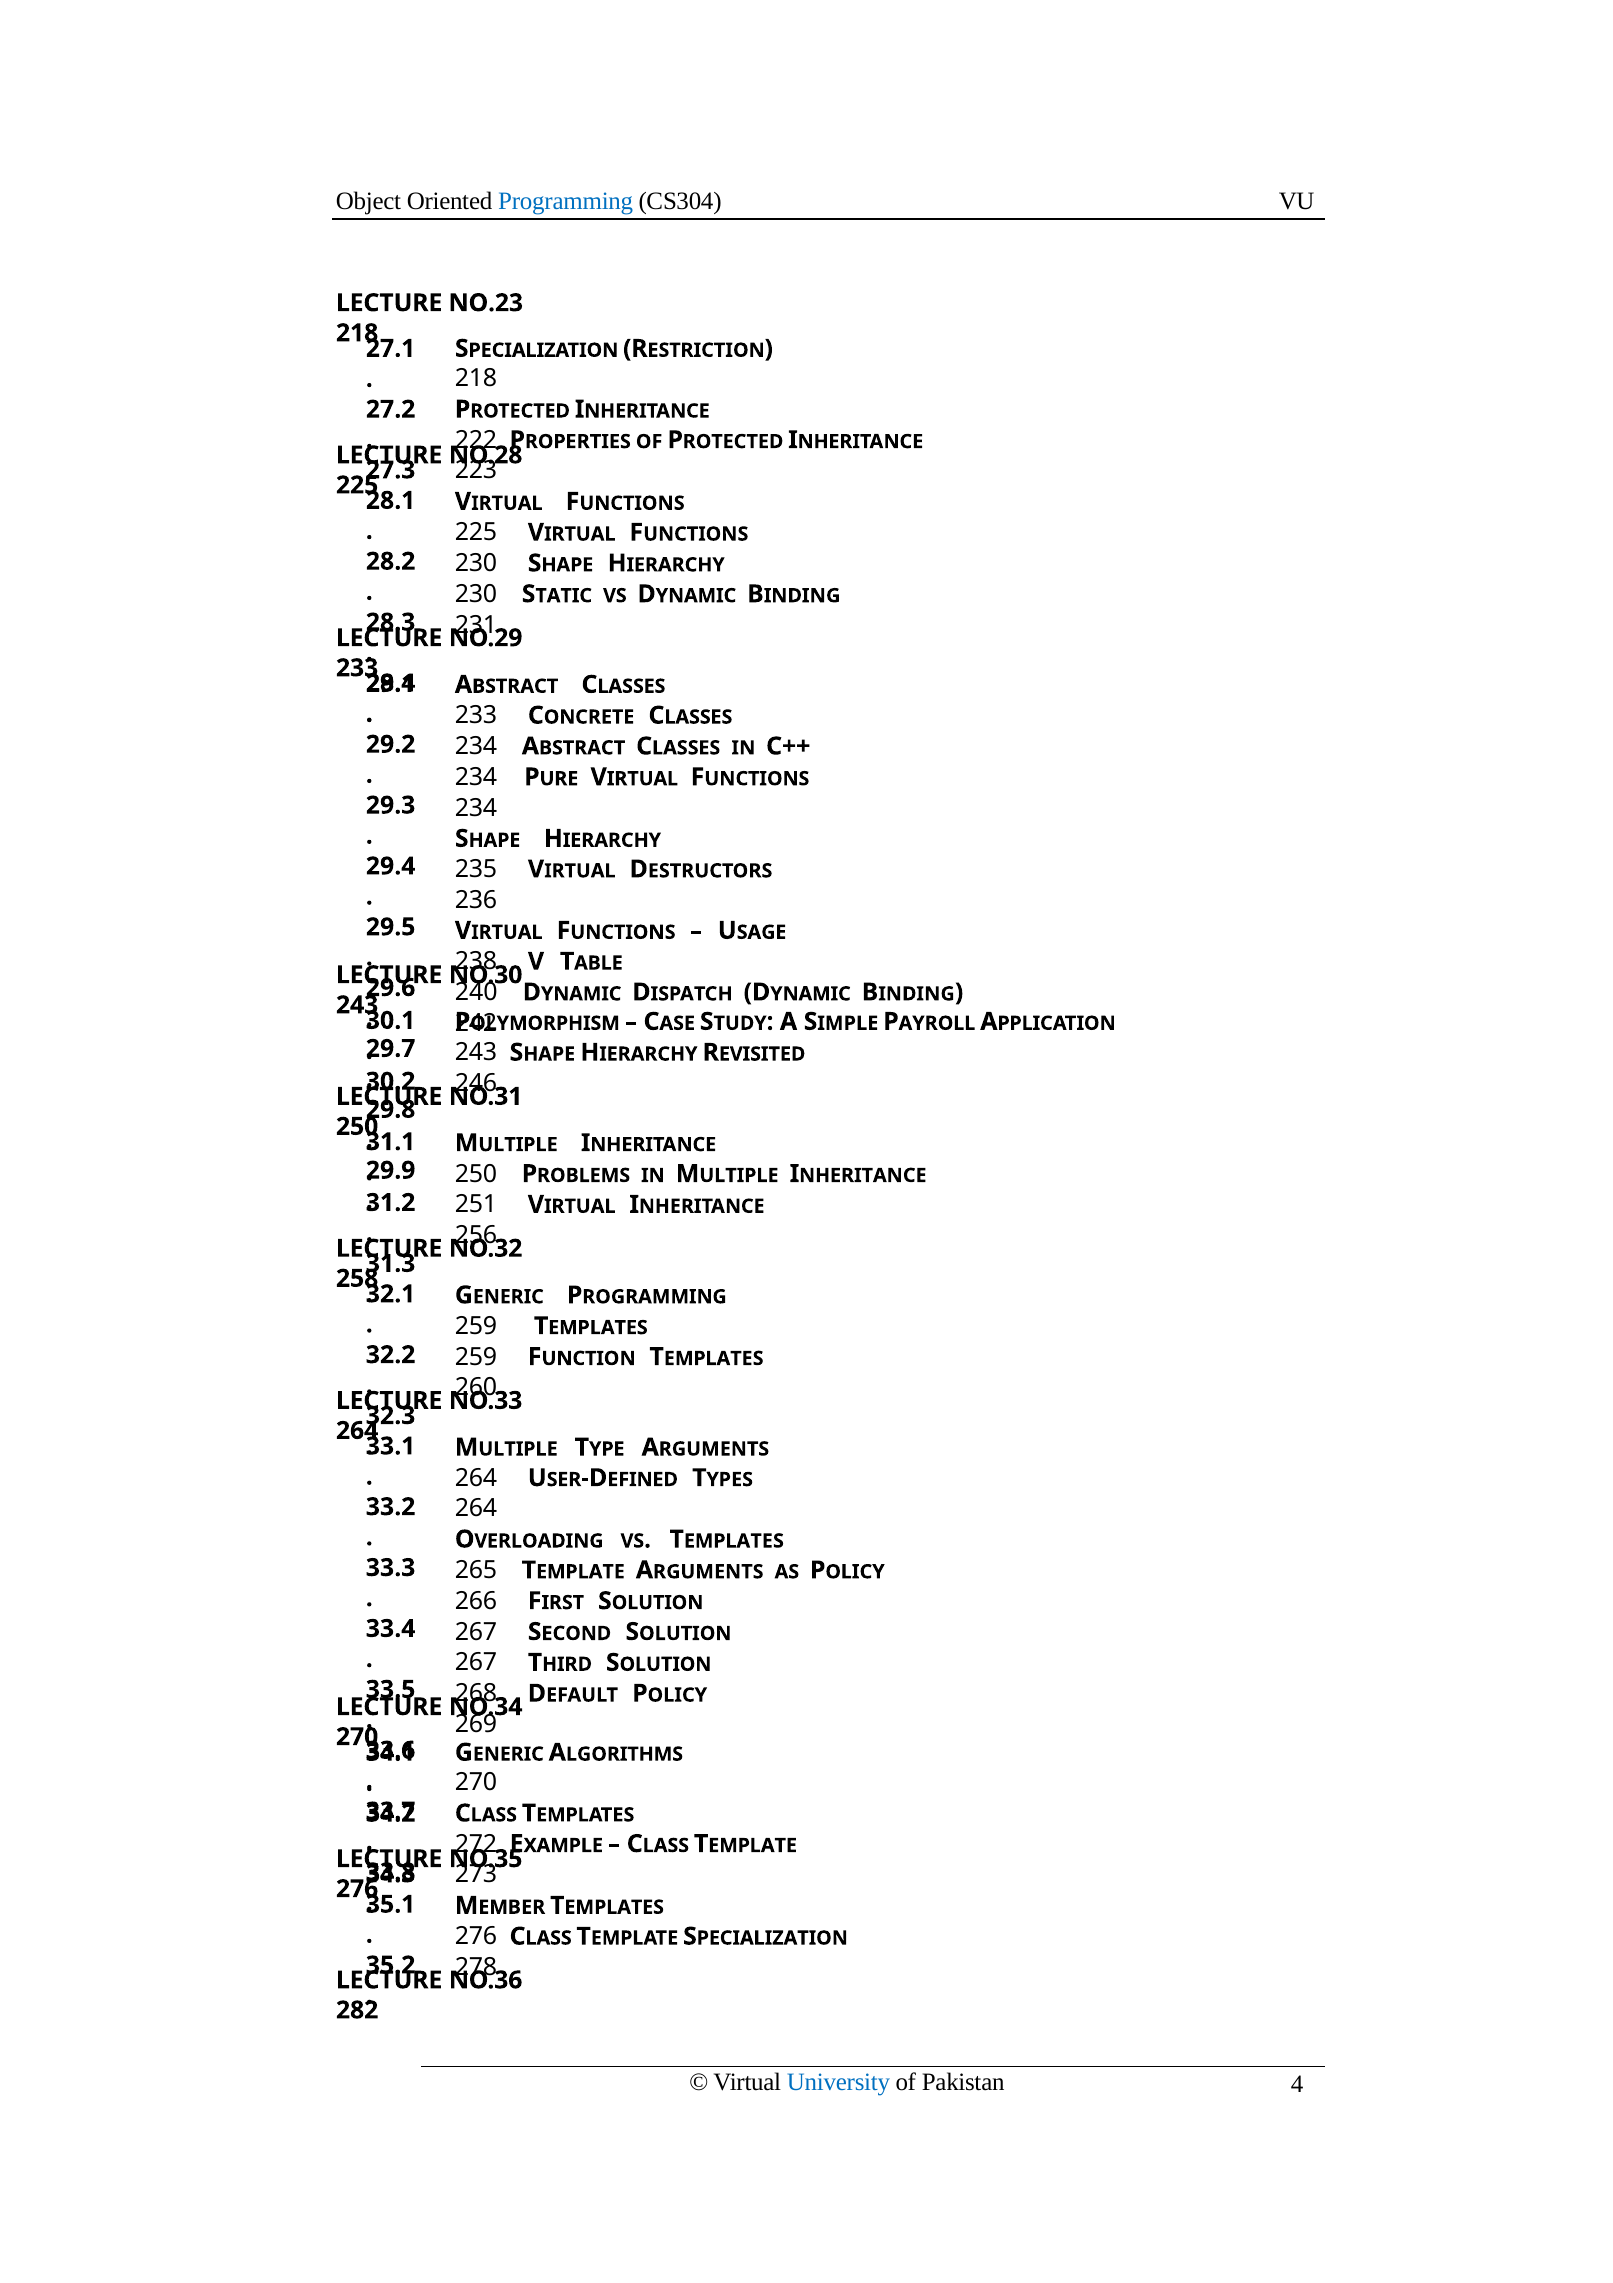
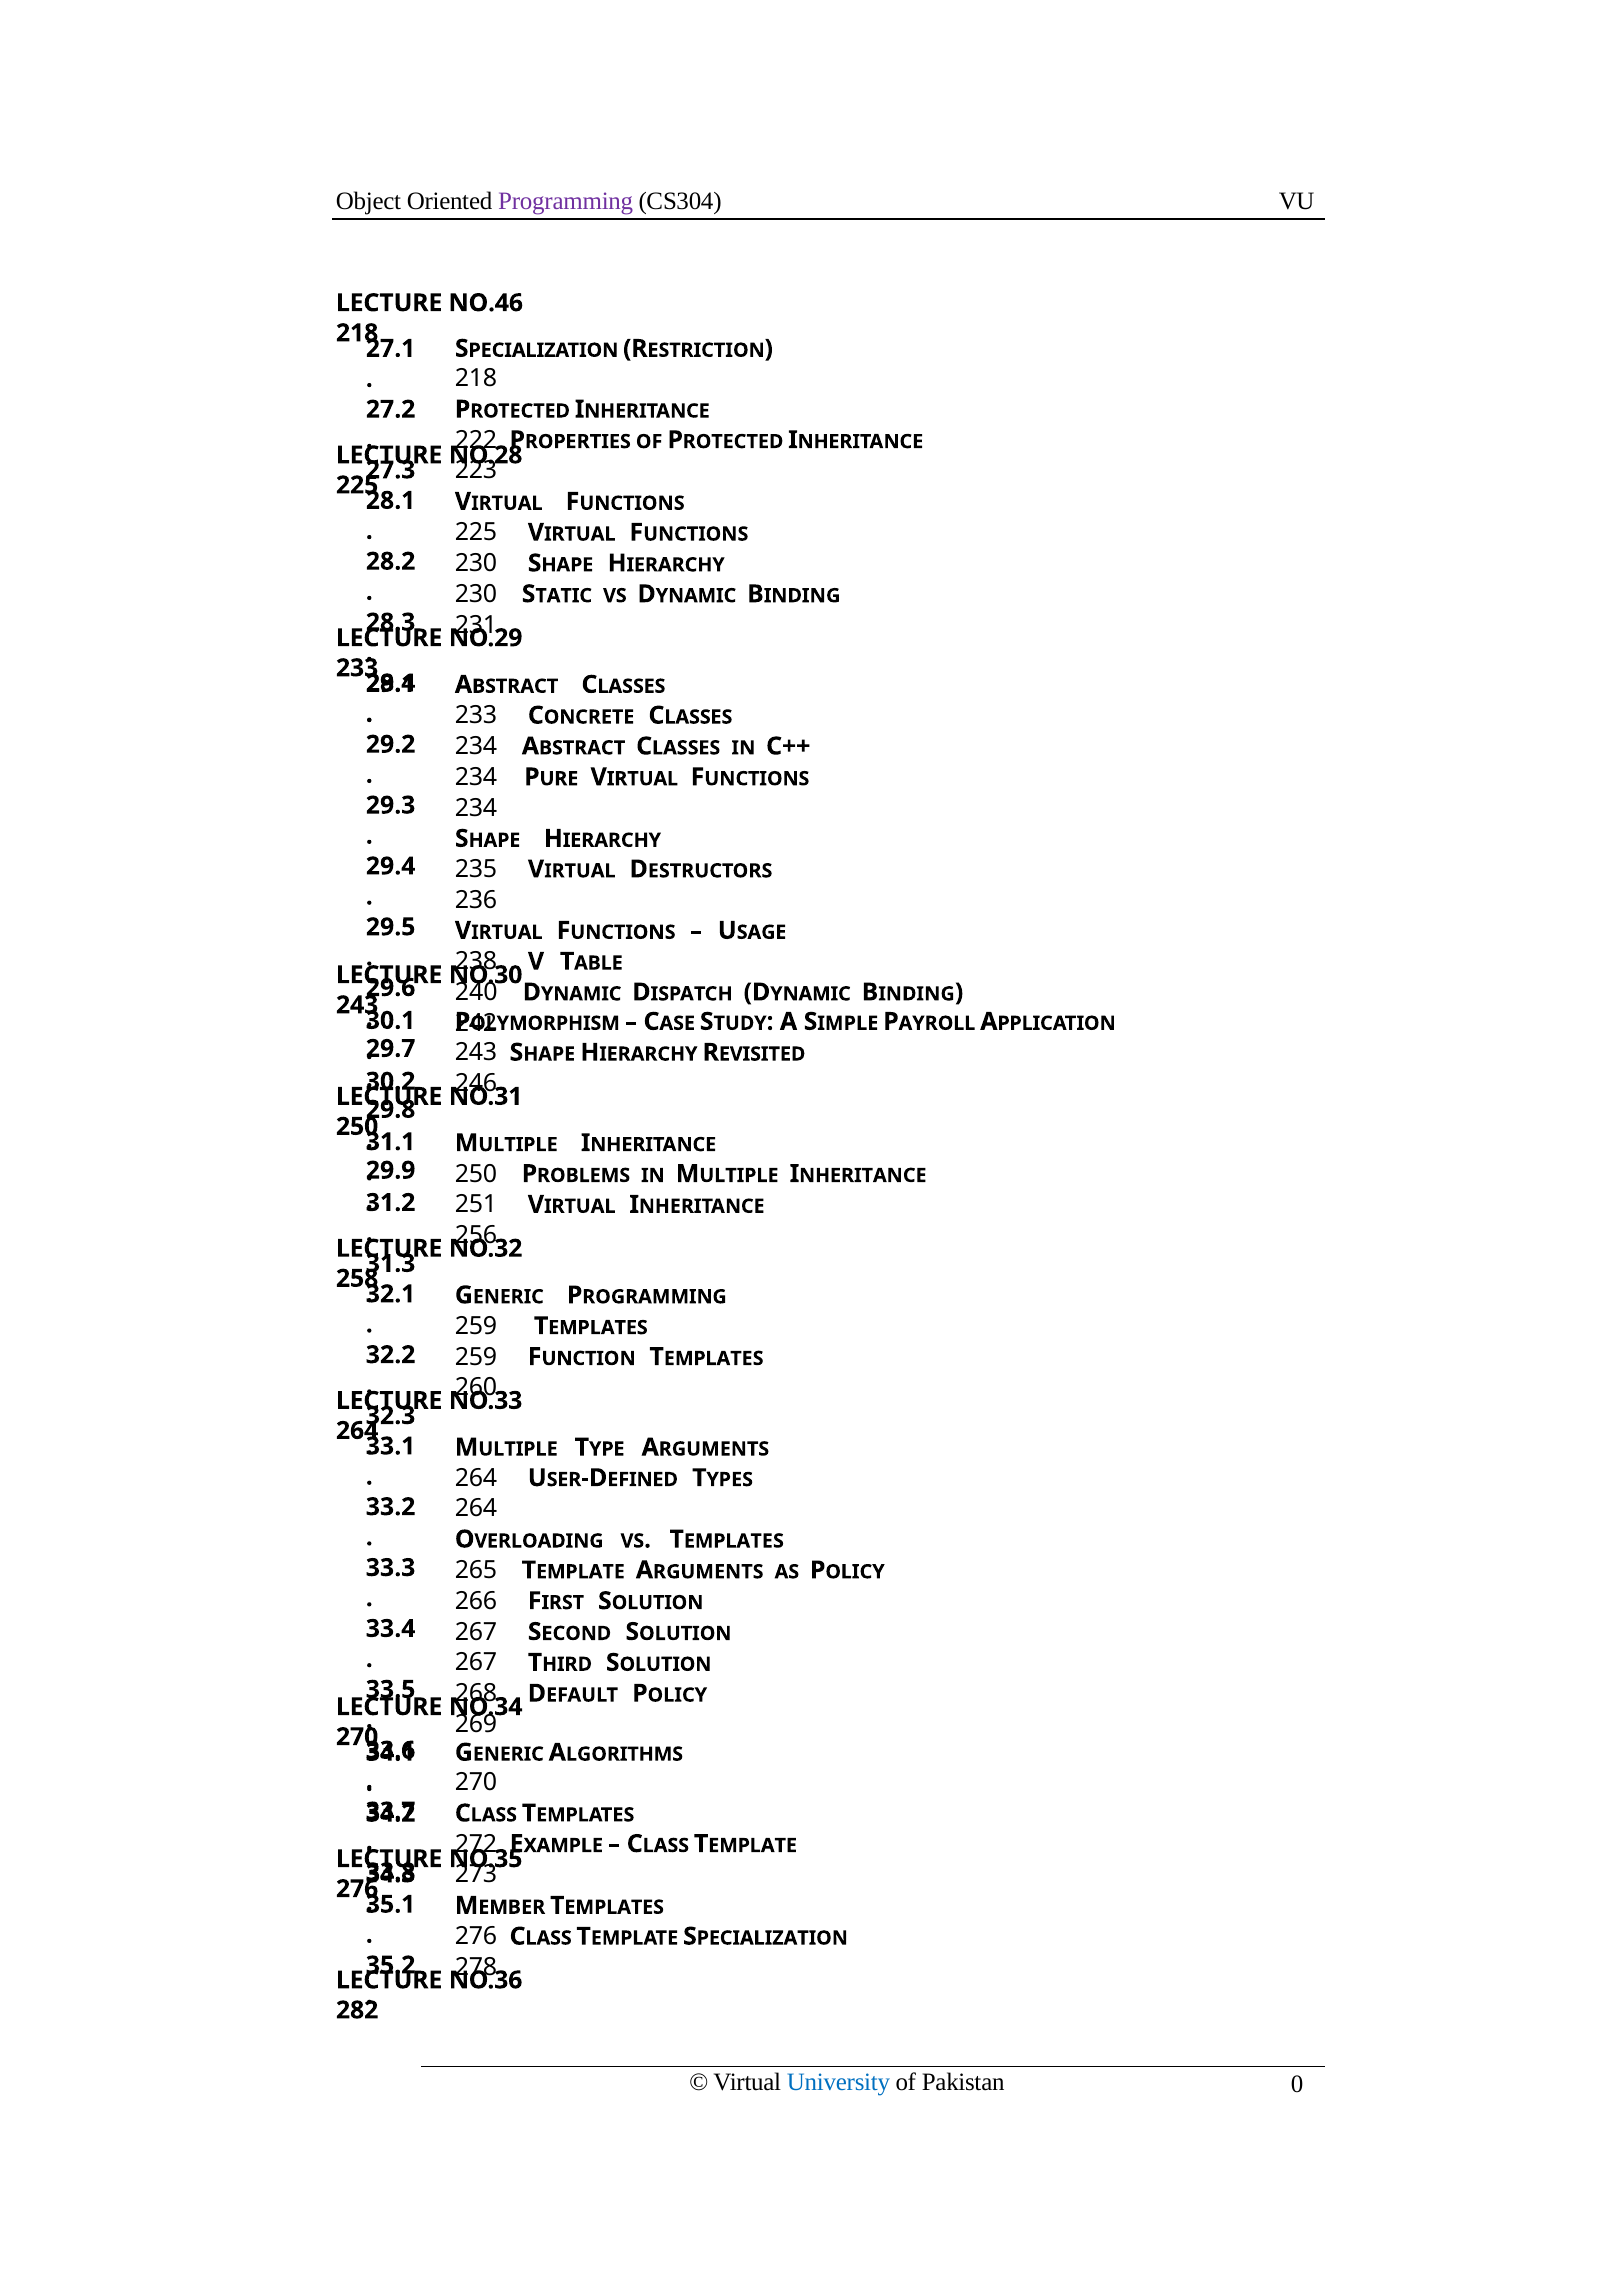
Programming at (566, 201) colour: blue -> purple
NO.23: NO.23 -> NO.46
4: 4 -> 0
